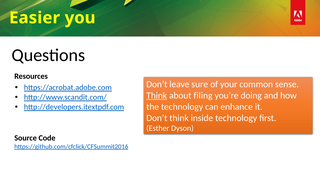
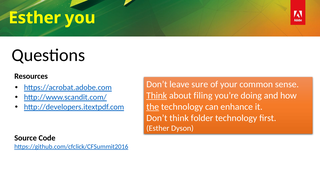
Easier at (35, 18): Easier -> Esther
the underline: none -> present
inside: inside -> folder
